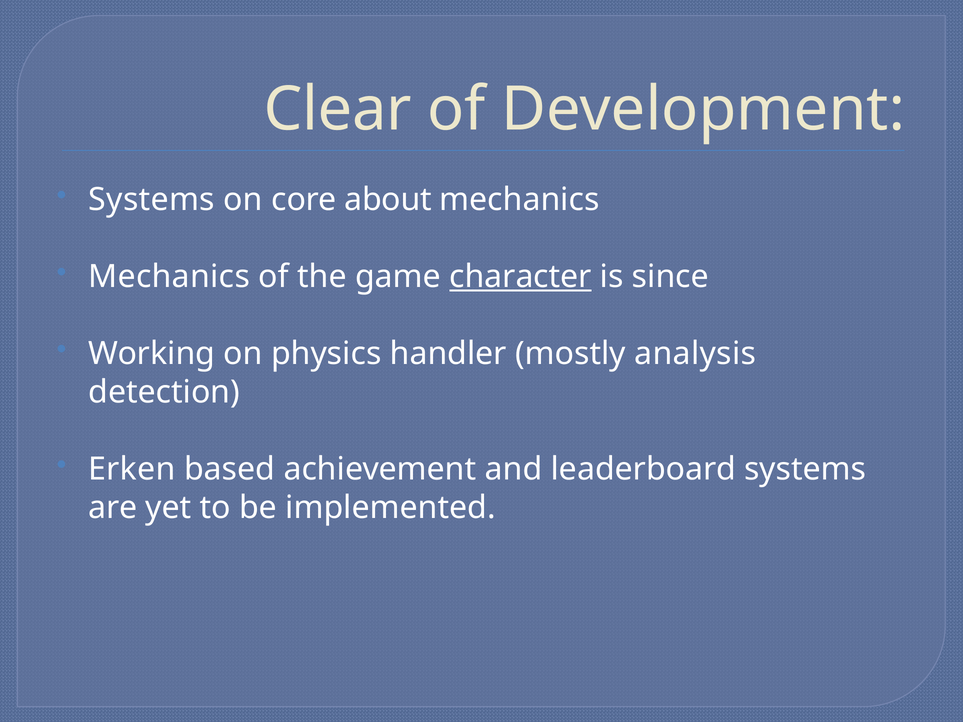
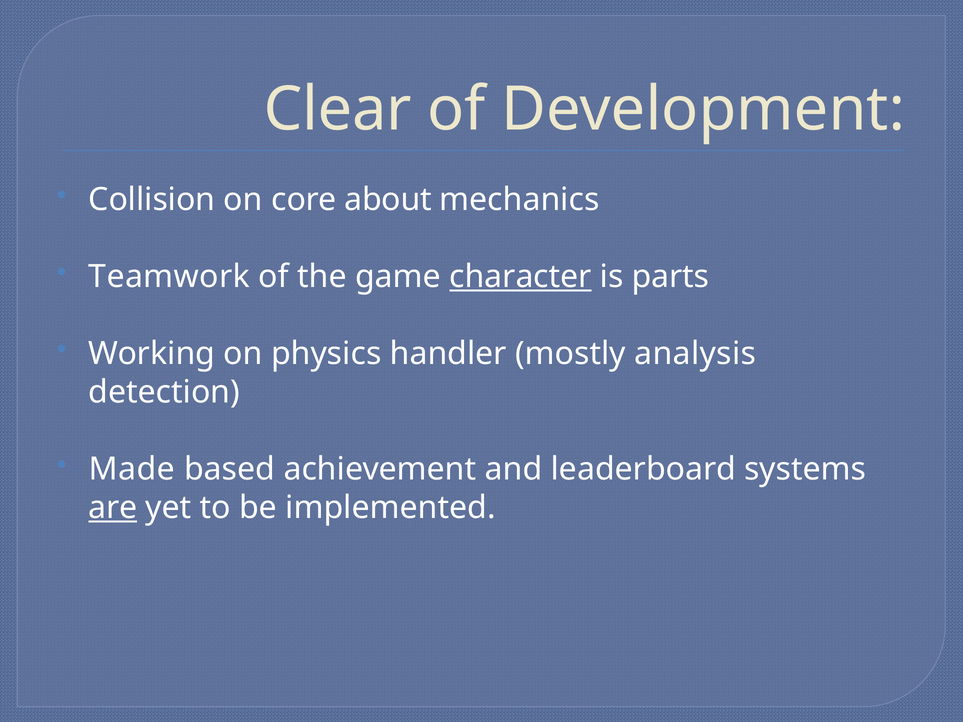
Systems at (152, 200): Systems -> Collision
Mechanics at (169, 277): Mechanics -> Teamwork
since: since -> parts
Erken: Erken -> Made
are underline: none -> present
